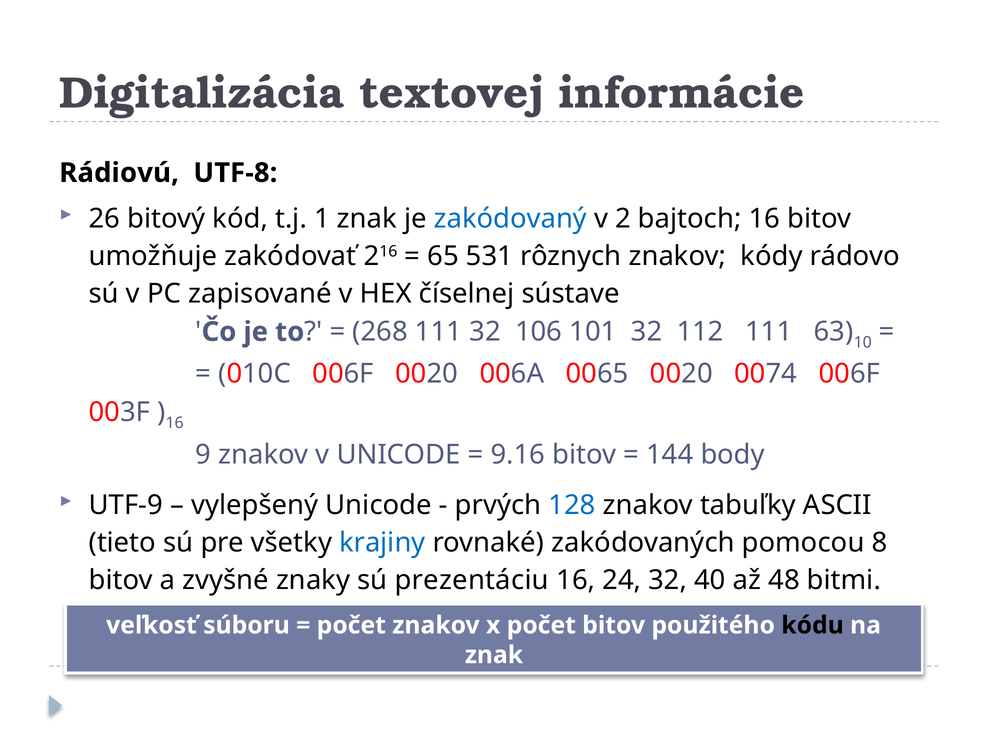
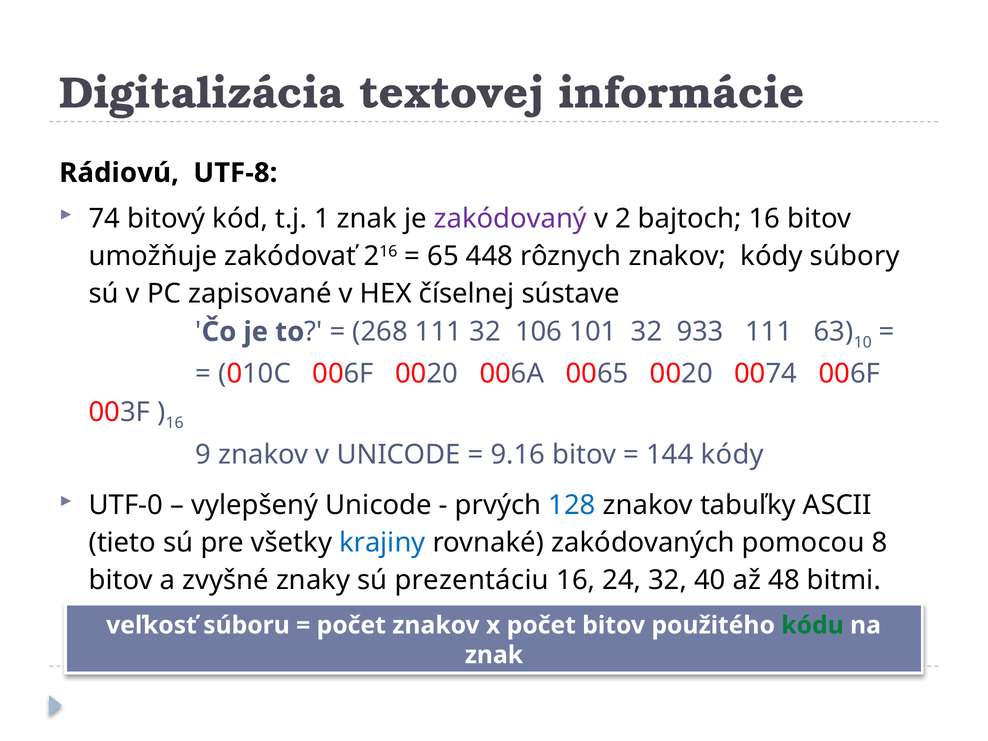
26: 26 -> 74
zakódovaný colour: blue -> purple
531: 531 -> 448
rádovo: rádovo -> súbory
112: 112 -> 933
144 body: body -> kódy
UTF-9: UTF-9 -> UTF-0
kódu colour: black -> green
